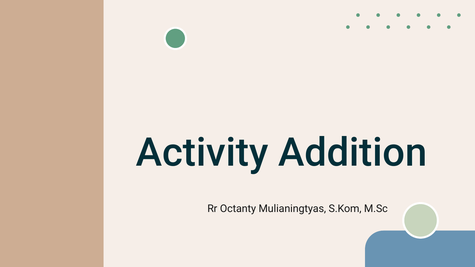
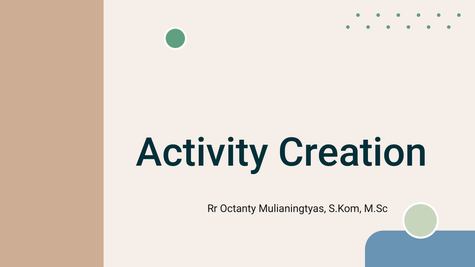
Addition: Addition -> Creation
